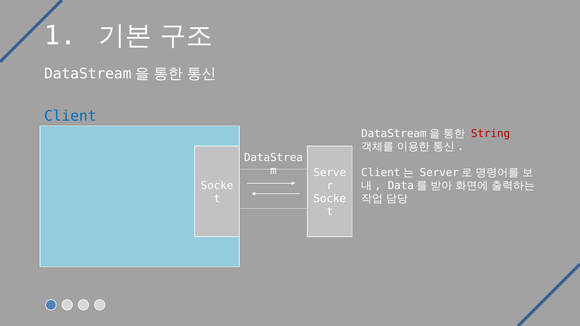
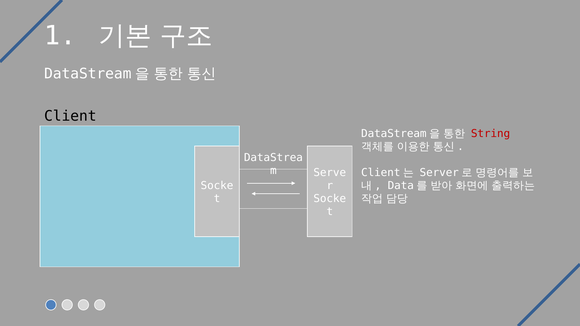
Client colour: blue -> black
